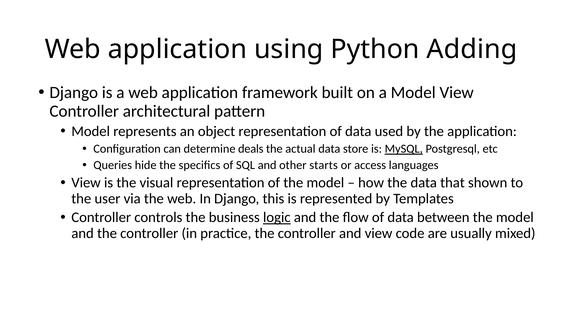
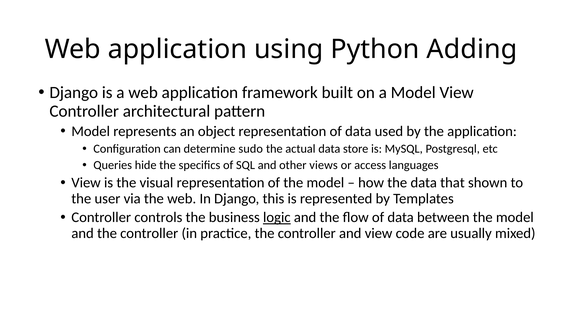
deals: deals -> sudo
MySQL underline: present -> none
starts: starts -> views
